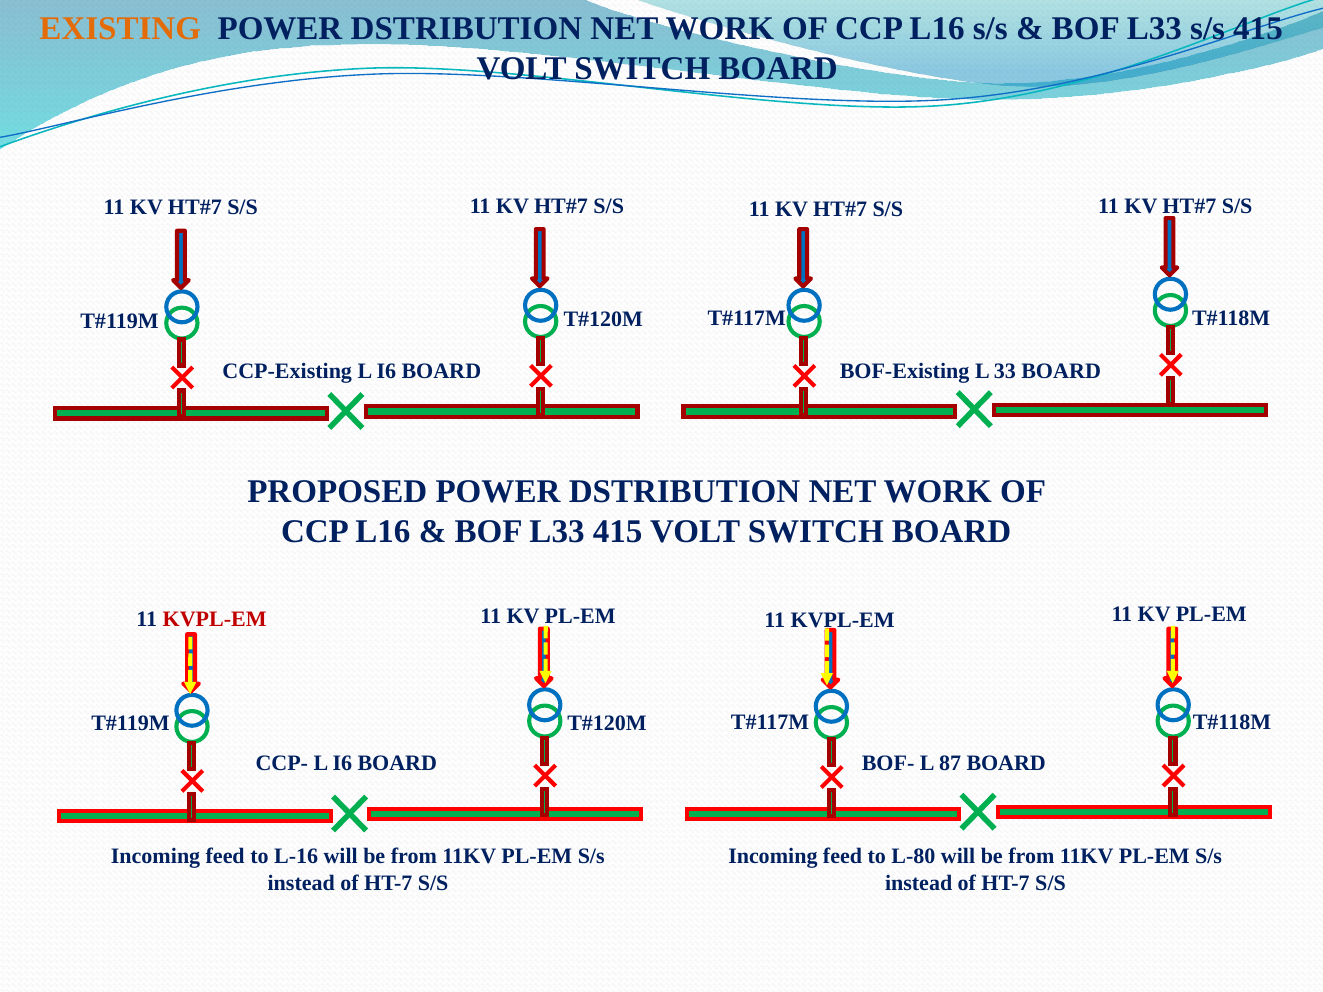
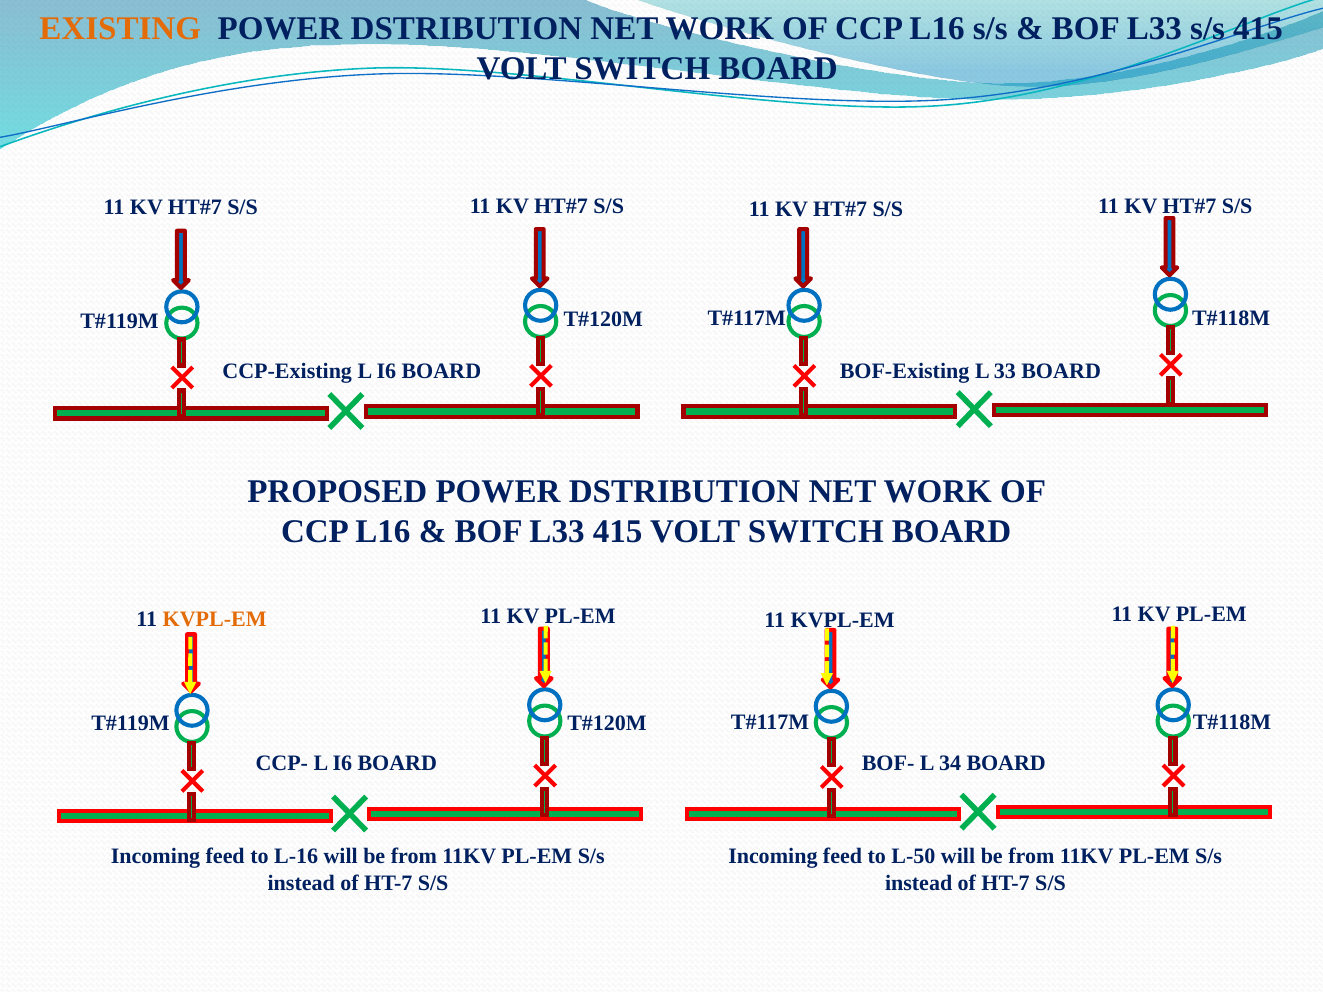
KVPL-EM at (215, 619) colour: red -> orange
87: 87 -> 34
L-80: L-80 -> L-50
